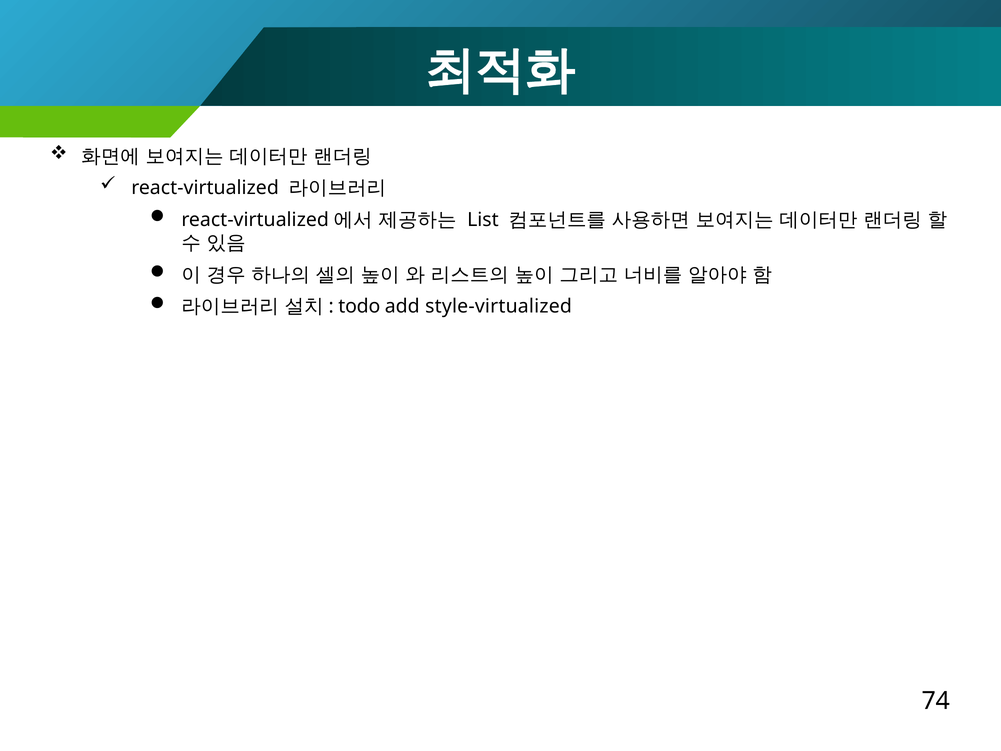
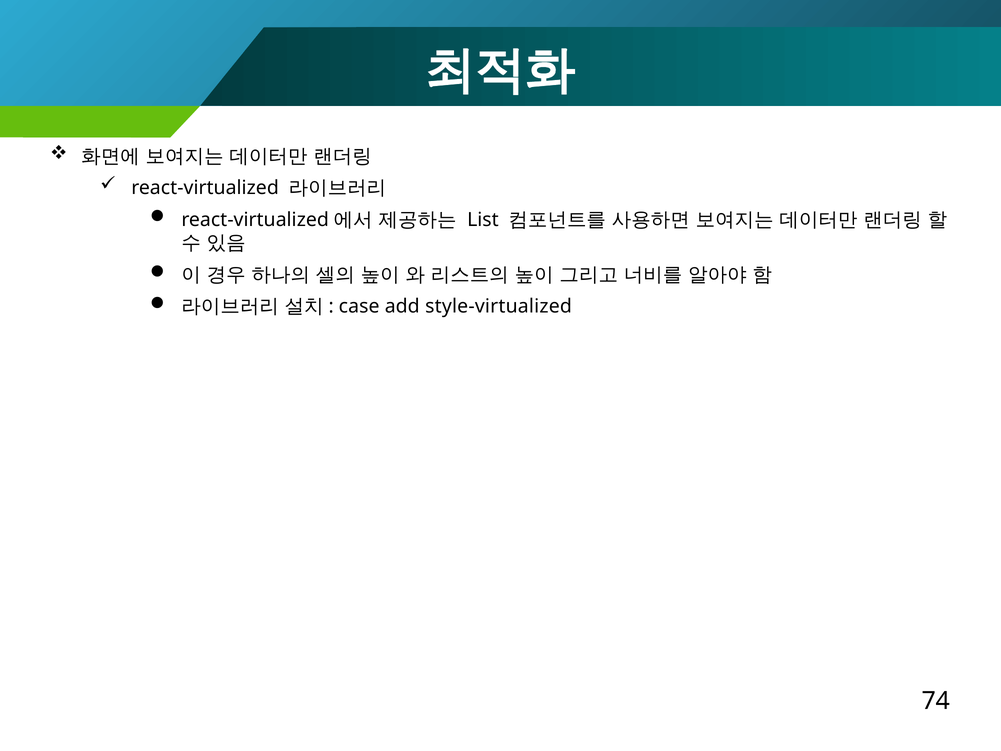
todo: todo -> case
